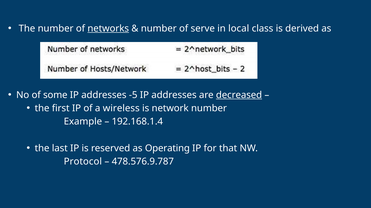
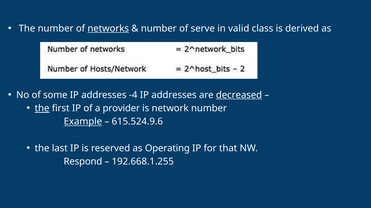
local: local -> valid
-5: -5 -> -4
the at (42, 109) underline: none -> present
wireless: wireless -> provider
Example underline: none -> present
192.168.1.4: 192.168.1.4 -> 615.524.9.6
Protocol: Protocol -> Respond
478.576.9.787: 478.576.9.787 -> 192.668.1.255
